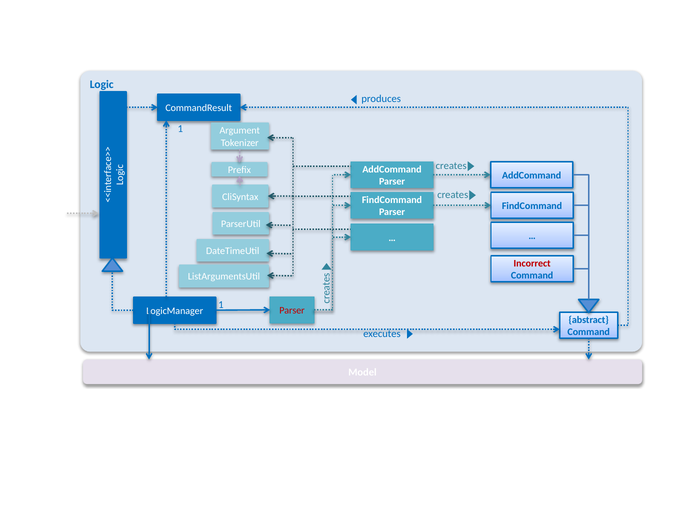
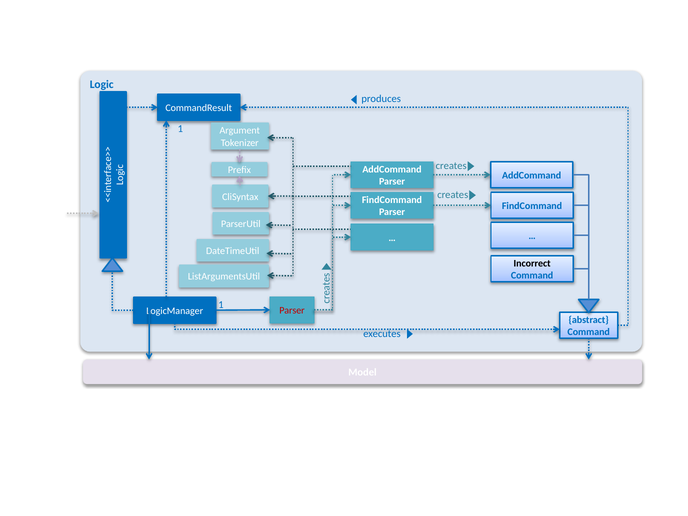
Incorrect colour: red -> black
